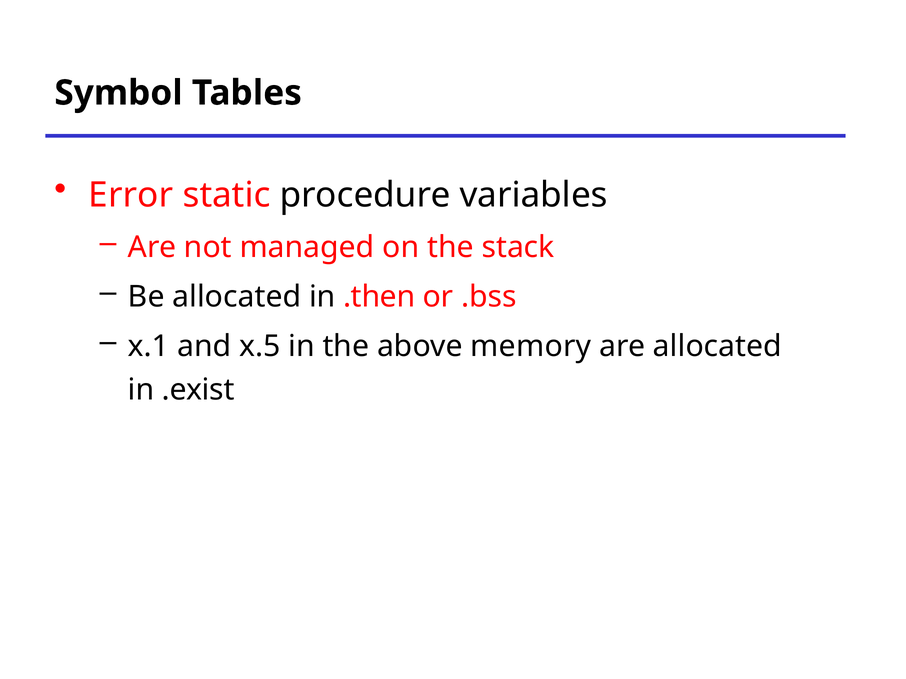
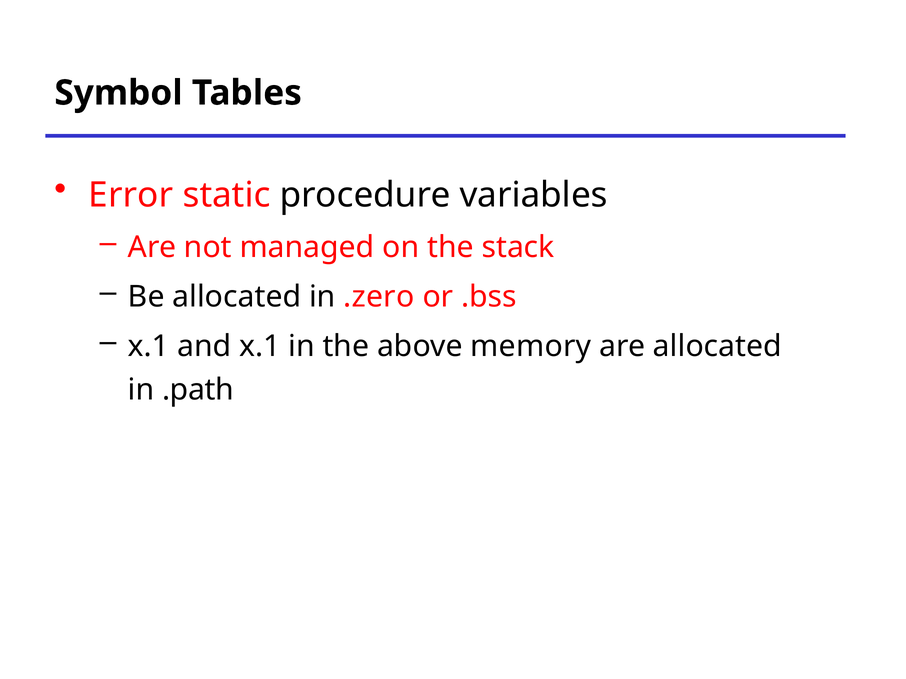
.then: .then -> .zero
and x.5: x.5 -> x.1
.exist: .exist -> .path
